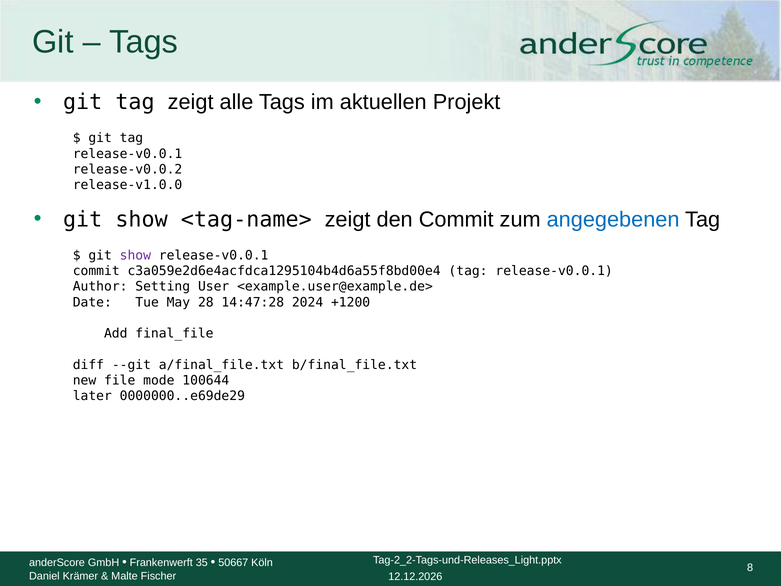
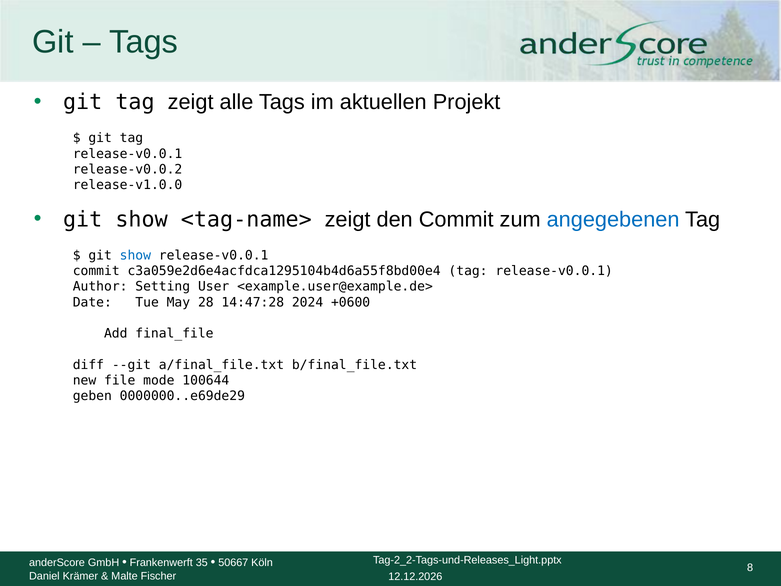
show at (135, 255) colour: purple -> blue
+1200: +1200 -> +0600
later: later -> geben
